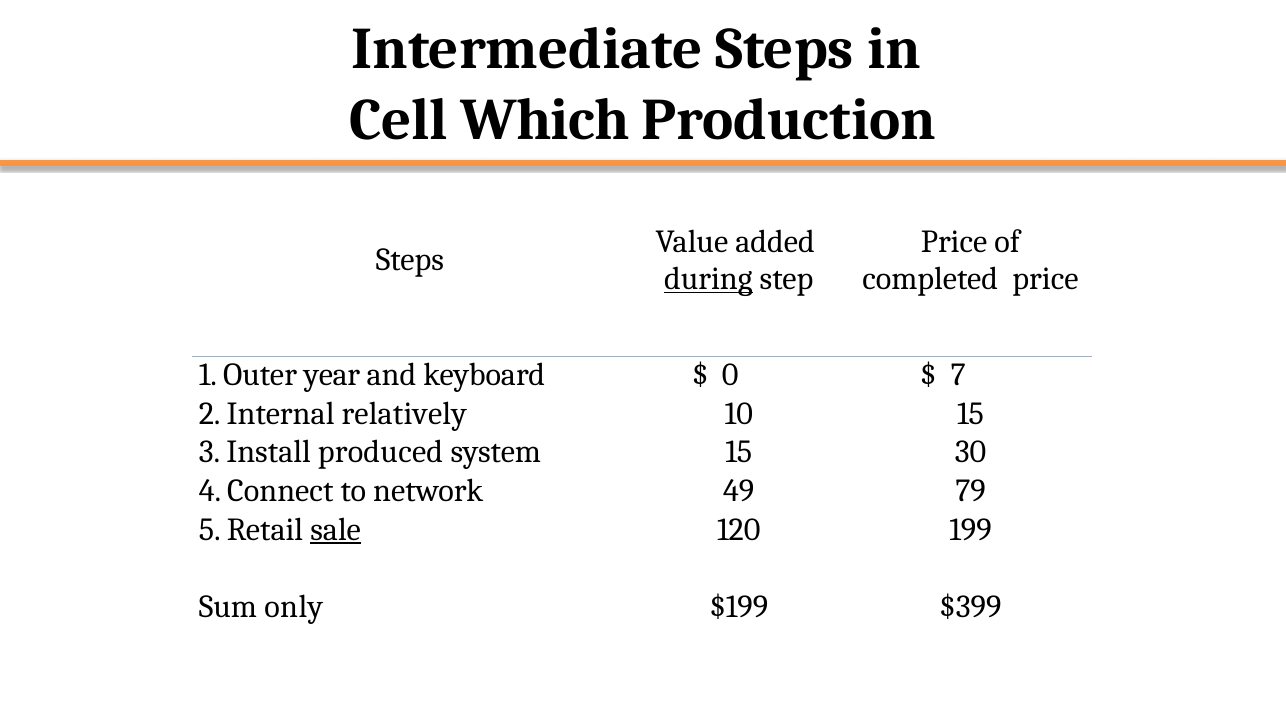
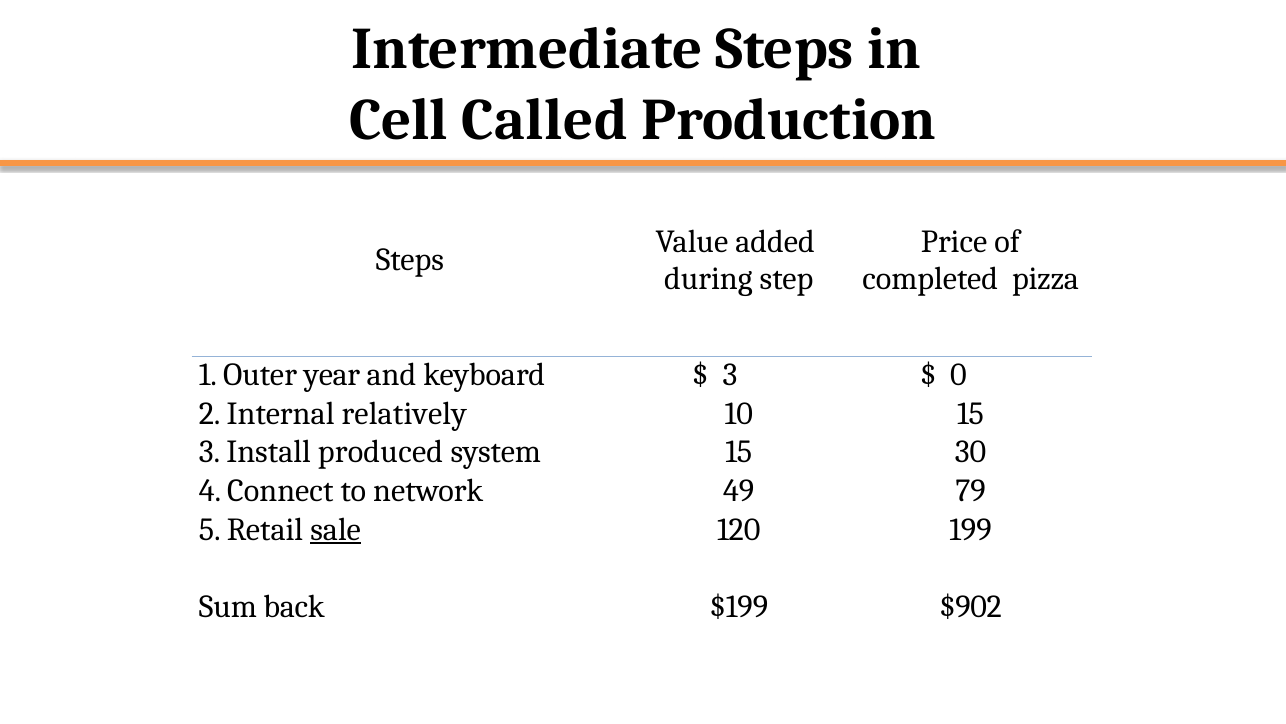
Which: Which -> Called
during underline: present -> none
completed price: price -> pizza
0 at (730, 375): 0 -> 3
7: 7 -> 0
only: only -> back
$399: $399 -> $902
